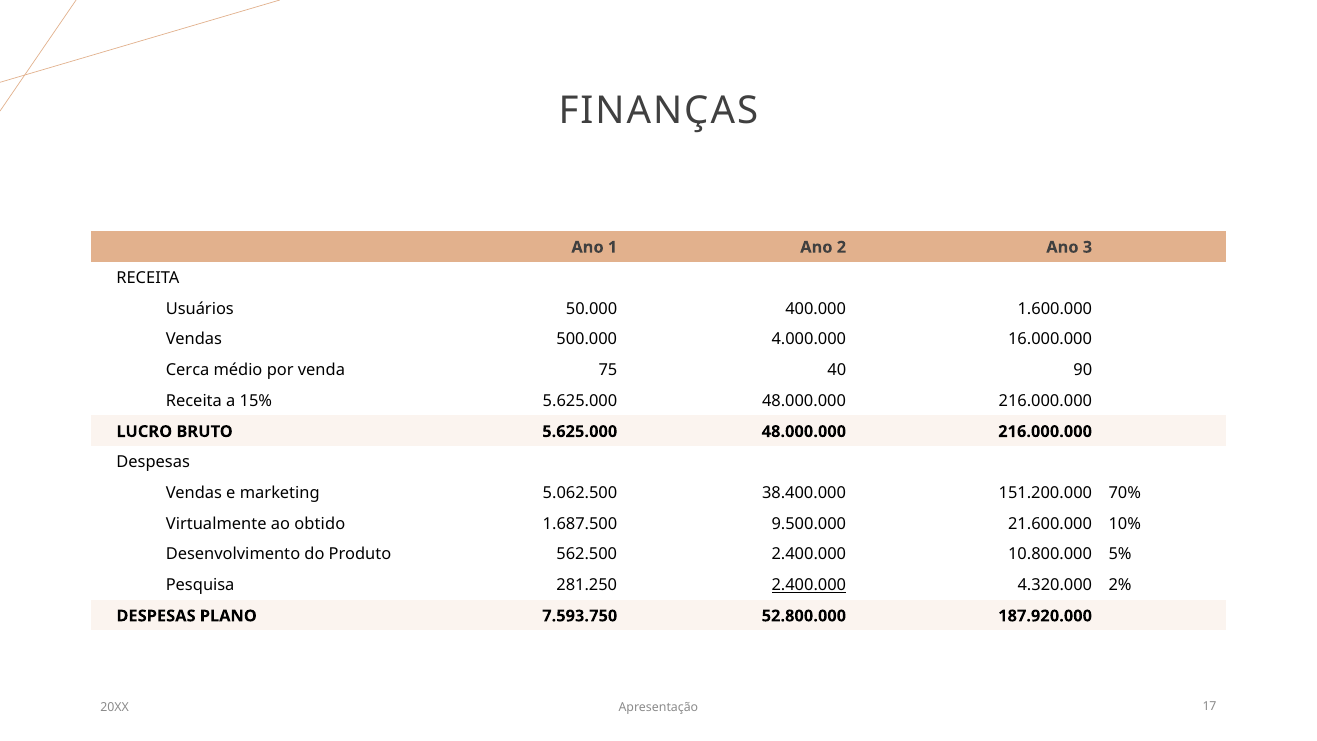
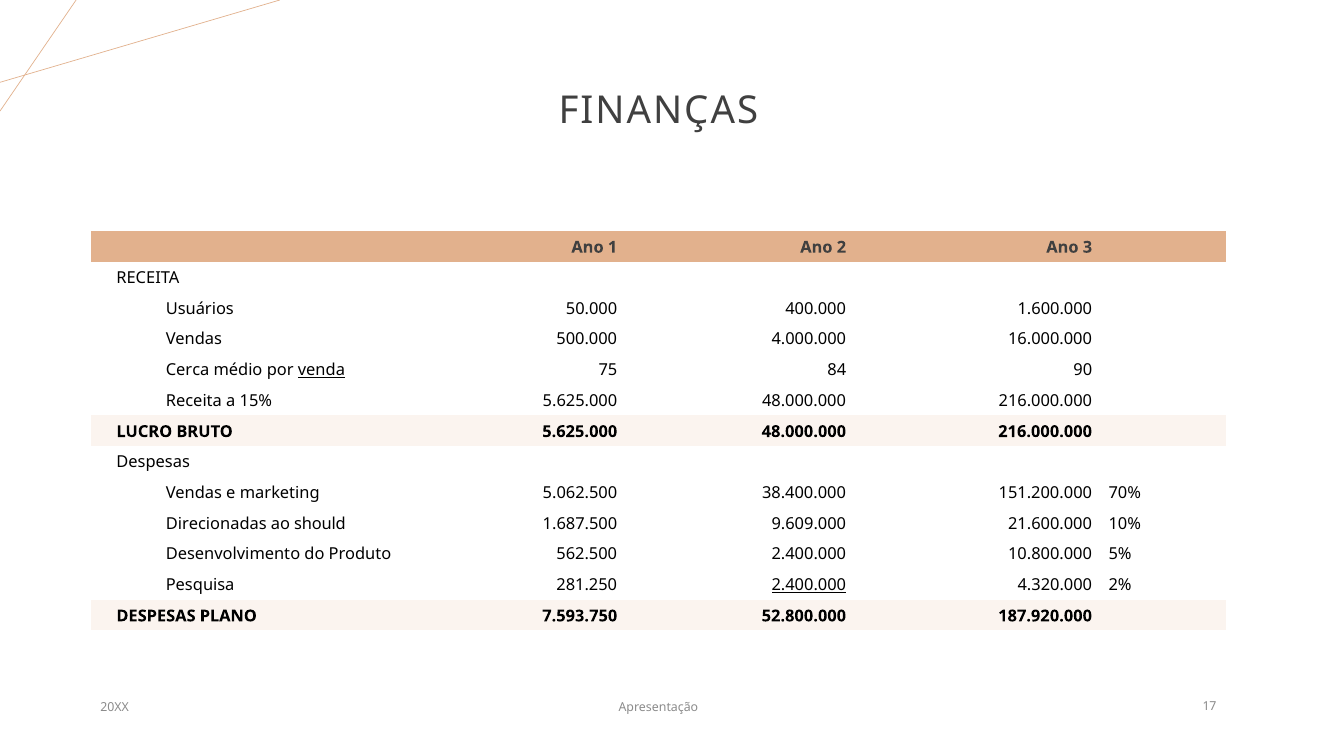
venda underline: none -> present
40: 40 -> 84
Virtualmente: Virtualmente -> Direcionadas
obtido: obtido -> should
9.500.000: 9.500.000 -> 9.609.000
